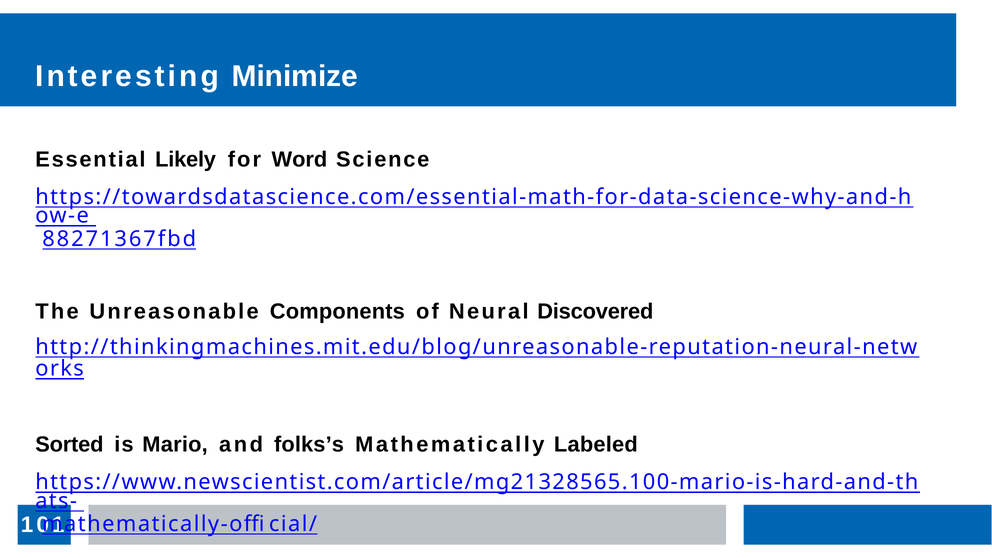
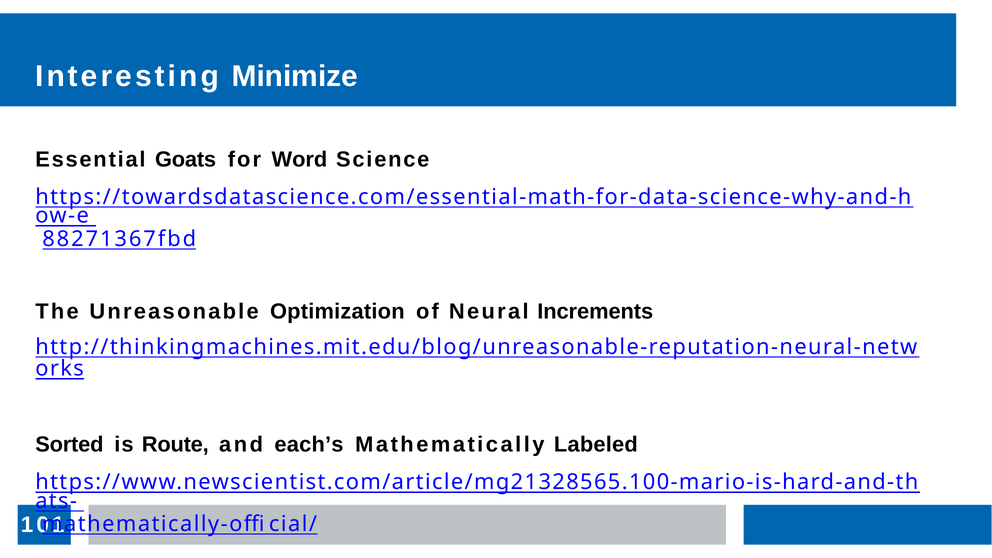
Likely: Likely -> Goats
Components: Components -> Optimization
Discovered: Discovered -> Increments
Mario: Mario -> Route
folks’s: folks’s -> each’s
